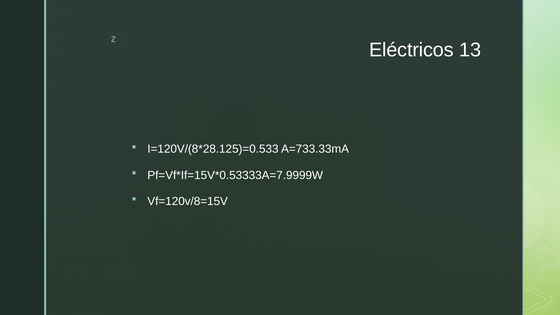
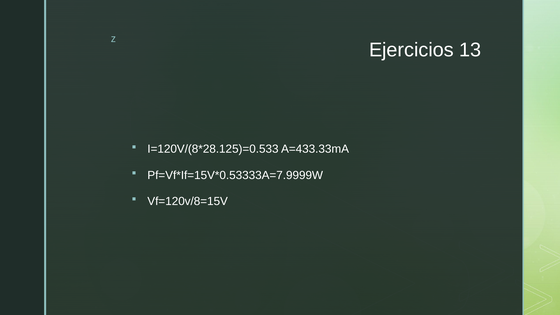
Eléctricos: Eléctricos -> Ejercicios
A=733.33mA: A=733.33mA -> A=433.33mA
